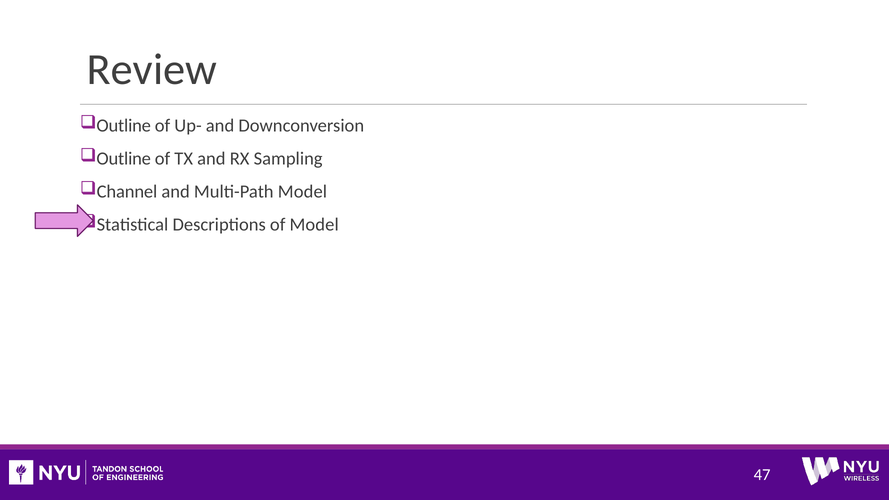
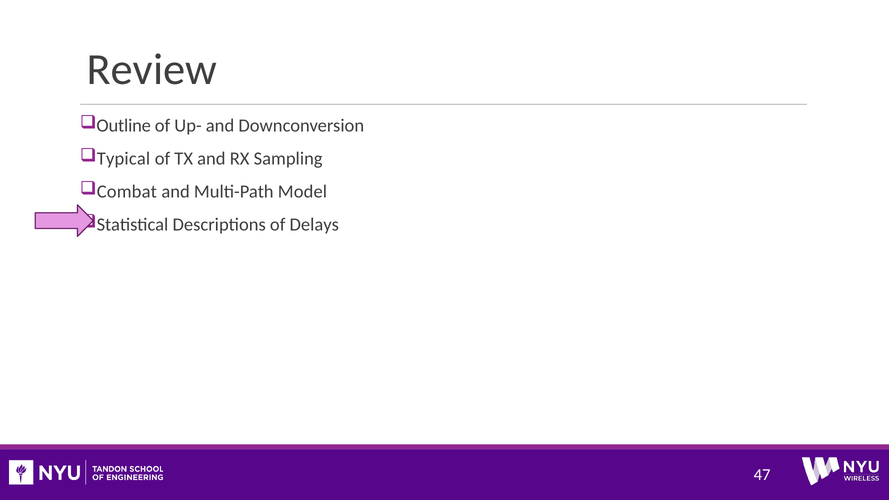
Outline at (124, 158): Outline -> Typical
Channel: Channel -> Combat
of Model: Model -> Delays
